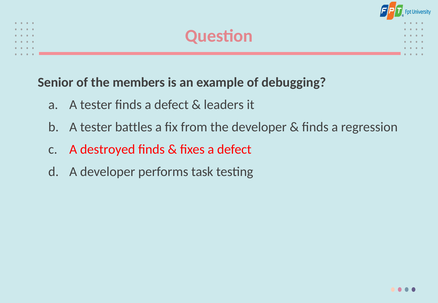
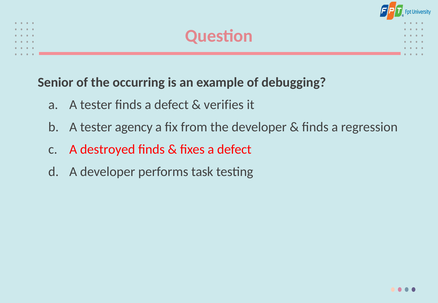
members: members -> occurring
leaders: leaders -> verifies
battles: battles -> agency
